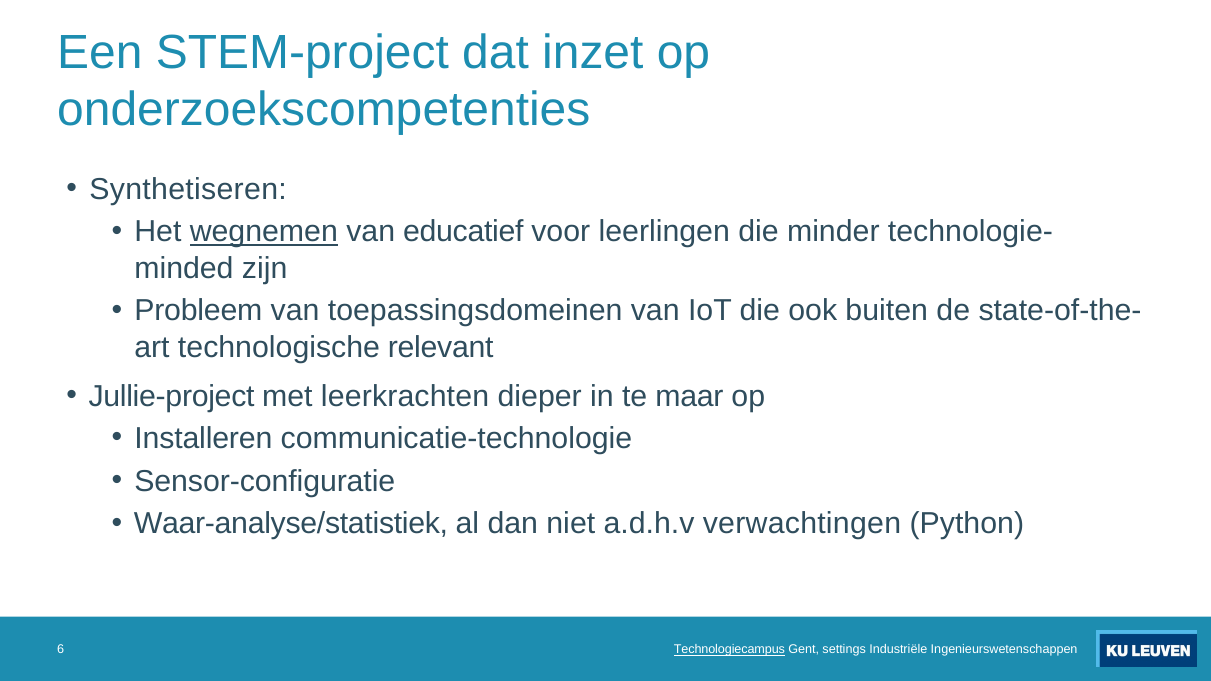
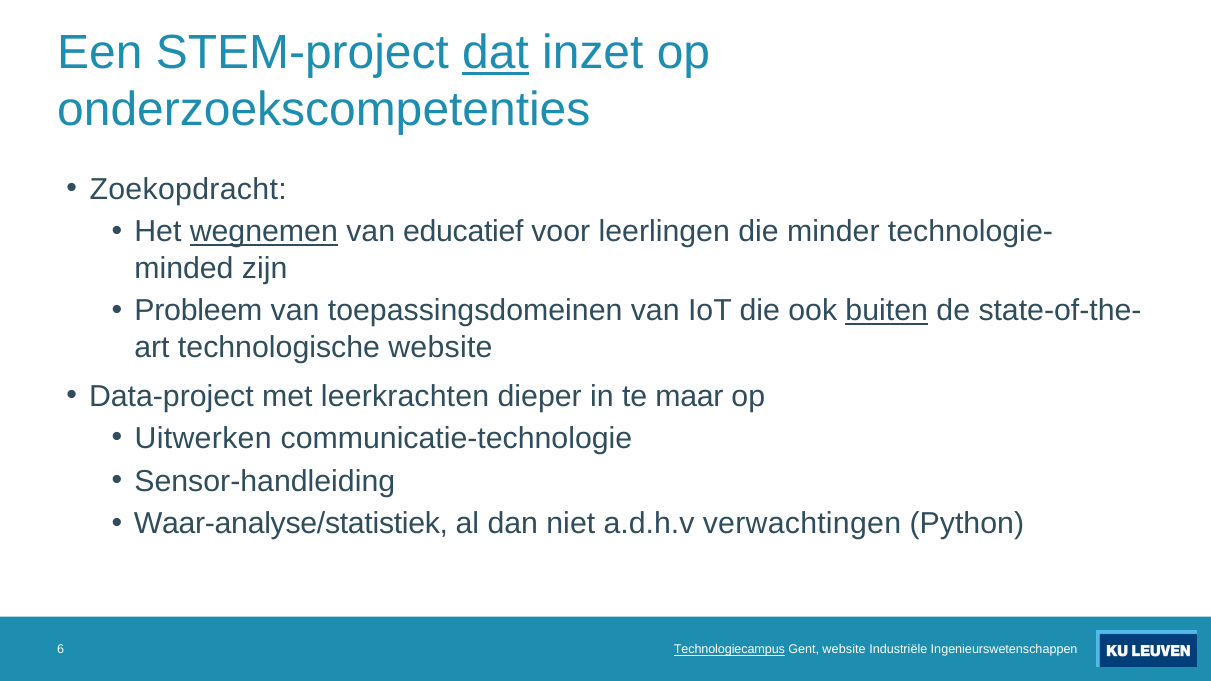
dat underline: none -> present
Synthetiseren: Synthetiseren -> Zoekopdracht
buiten underline: none -> present
technologische relevant: relevant -> website
Jullie-project: Jullie-project -> Data-project
Installeren: Installeren -> Uitwerken
Sensor-configuratie: Sensor-configuratie -> Sensor-handleiding
Gent settings: settings -> website
